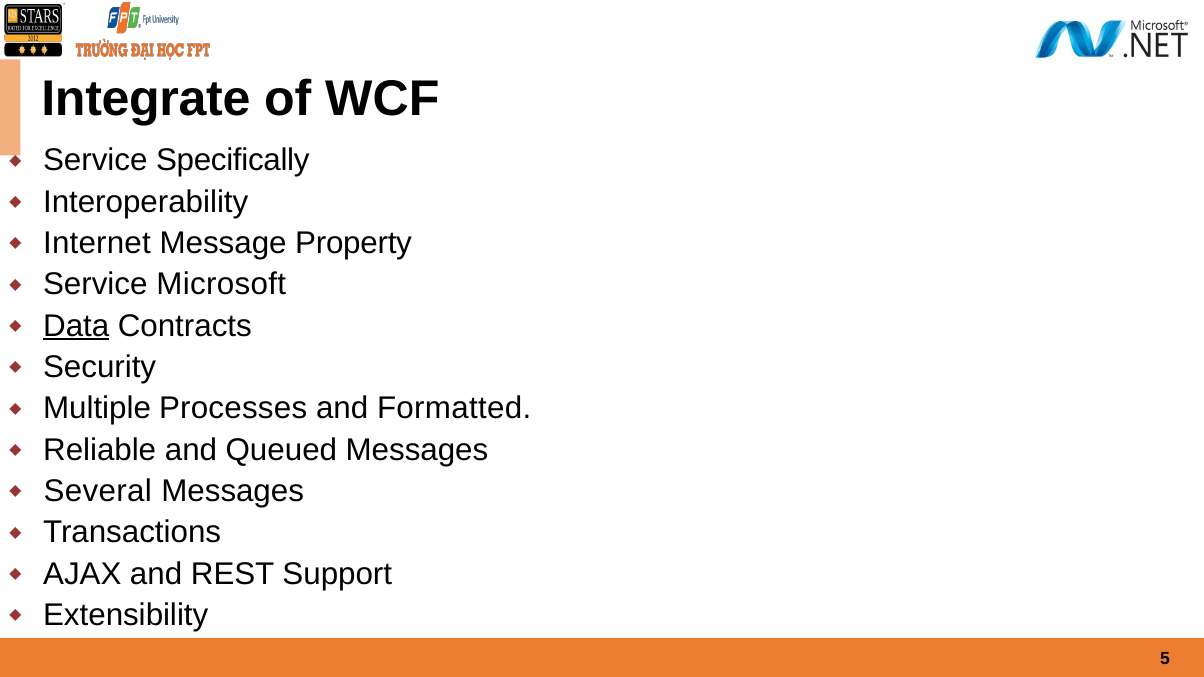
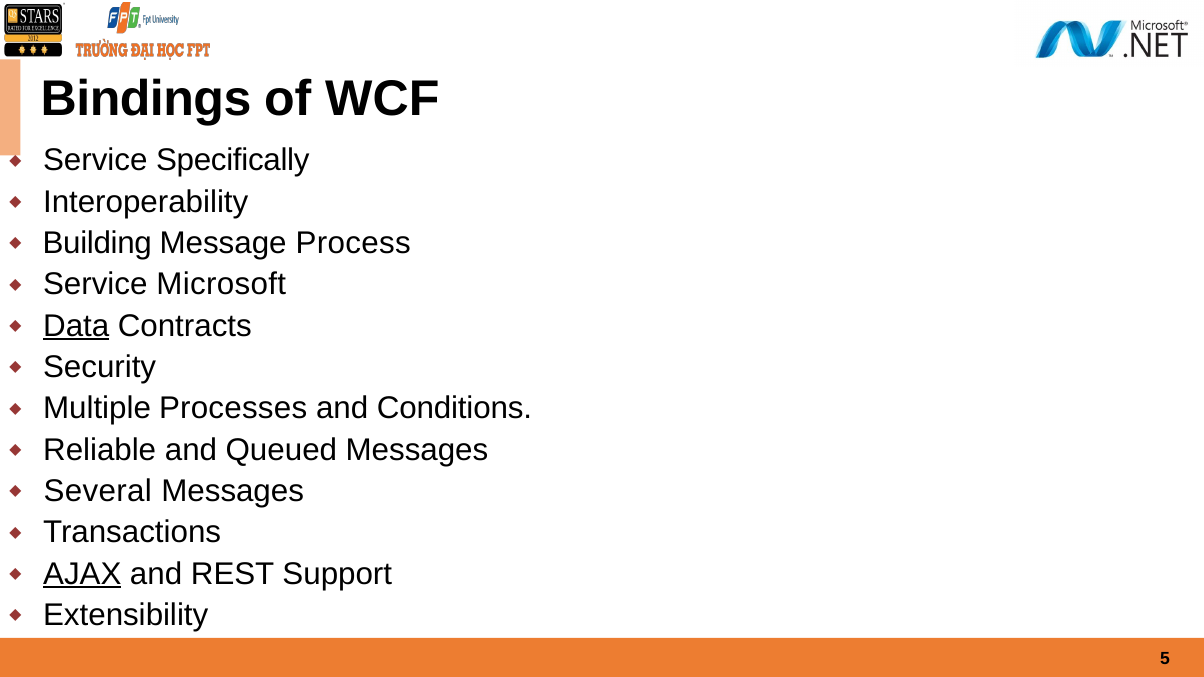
Integrate: Integrate -> Bindings
Internet: Internet -> Building
Property: Property -> Process
Formatted: Formatted -> Conditions
AJAX underline: none -> present
